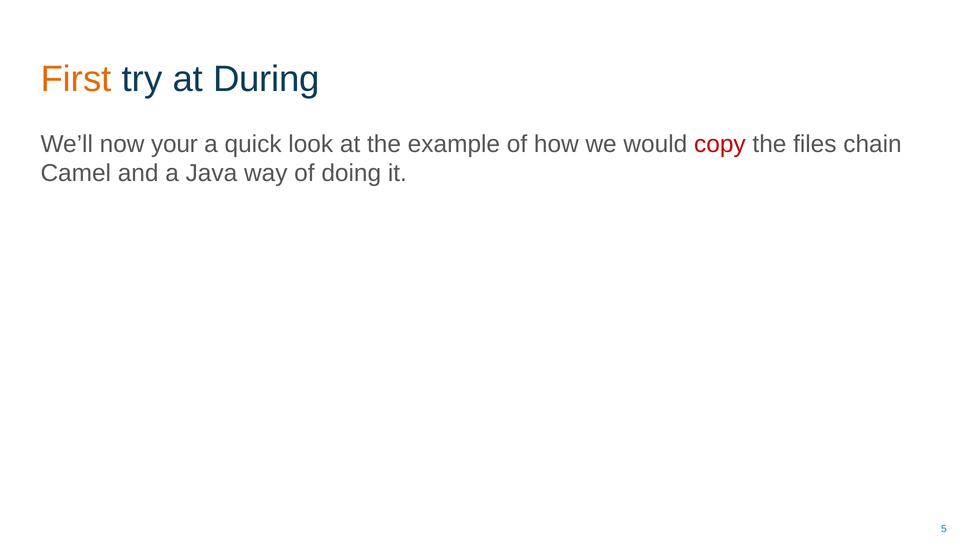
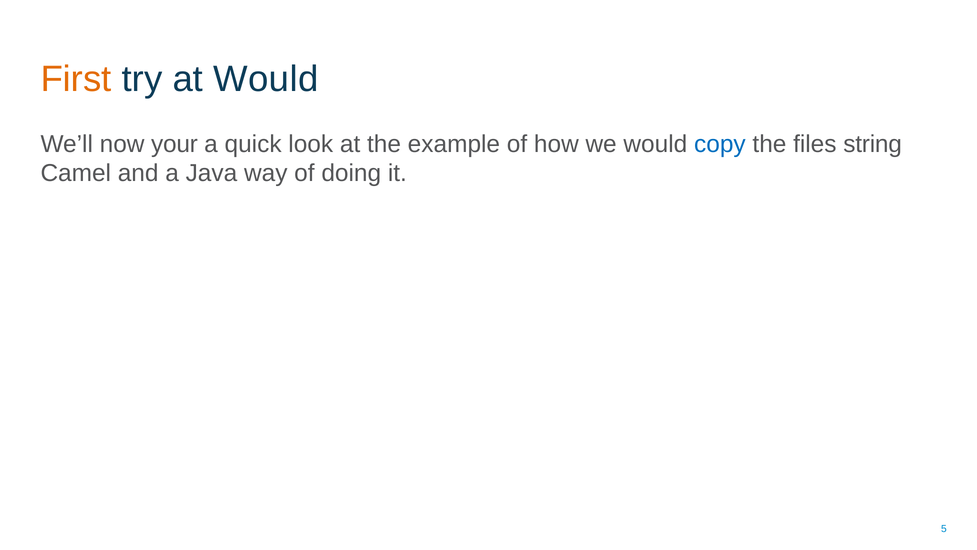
at During: During -> Would
copy colour: red -> blue
chain: chain -> string
